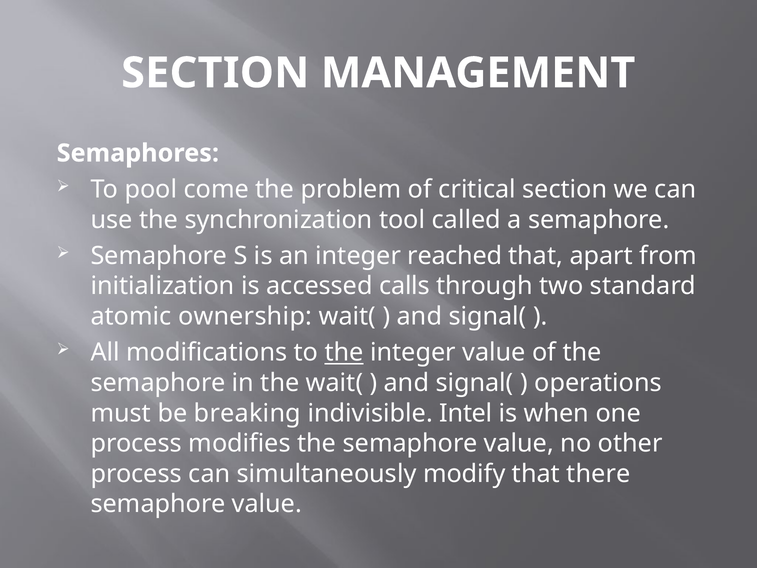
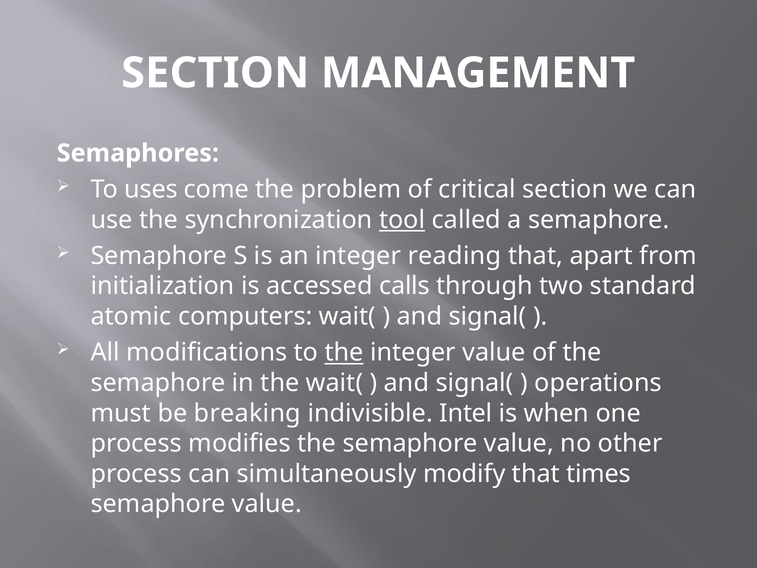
pool: pool -> uses
tool underline: none -> present
reached: reached -> reading
ownership: ownership -> computers
there: there -> times
